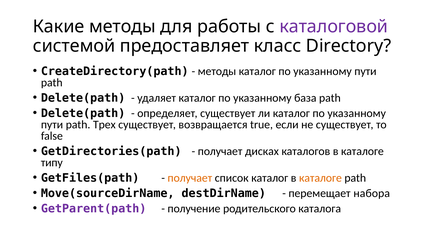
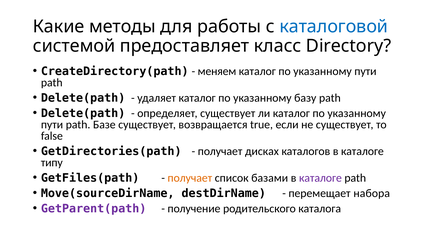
каталоговой colour: purple -> blue
методы at (217, 71): методы -> меняем
база: база -> базу
Трех: Трех -> Базе
список каталог: каталог -> базами
каталоге at (320, 178) colour: orange -> purple
